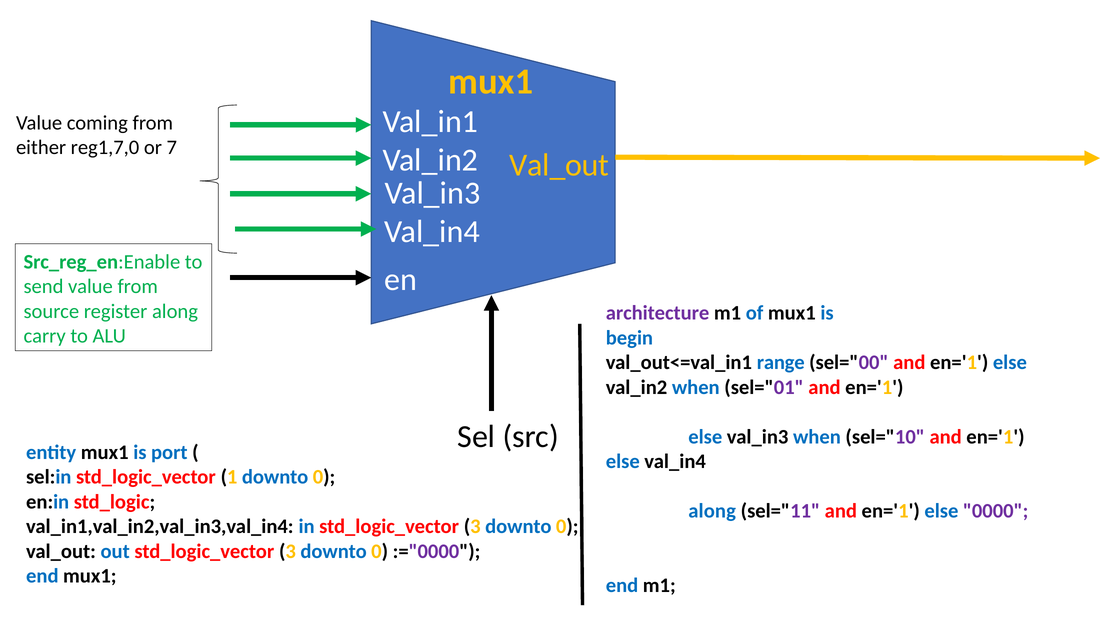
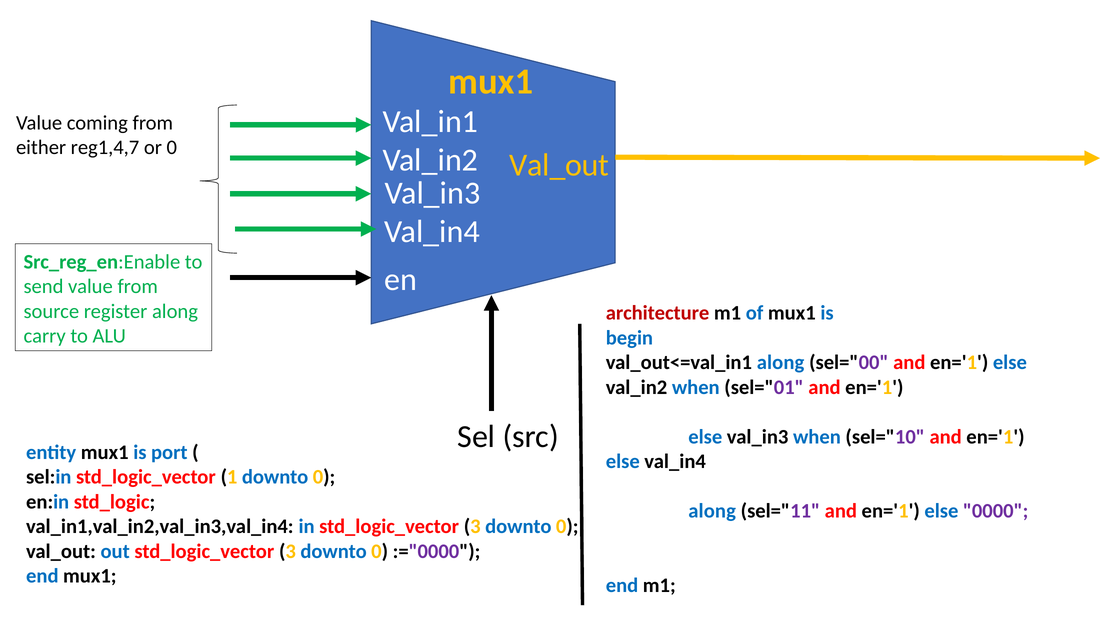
reg1,7,0: reg1,7,0 -> reg1,4,7
or 7: 7 -> 0
architecture colour: purple -> red
val_out<=val_in1 range: range -> along
